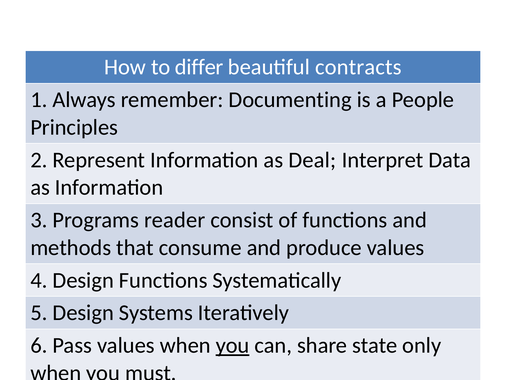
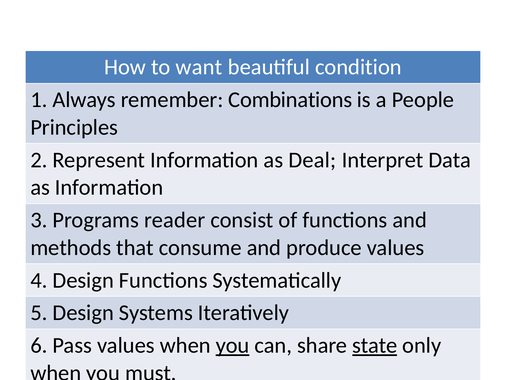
differ: differ -> want
contracts: contracts -> condition
Documenting: Documenting -> Combinations
state underline: none -> present
